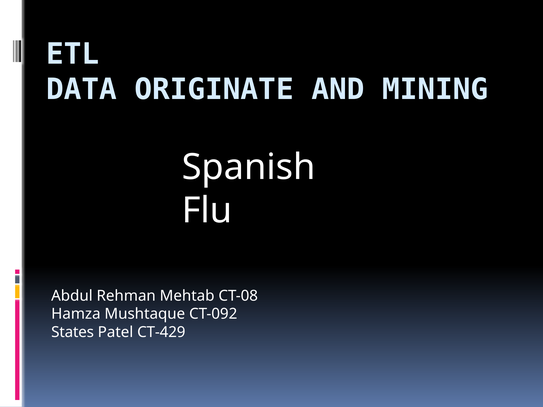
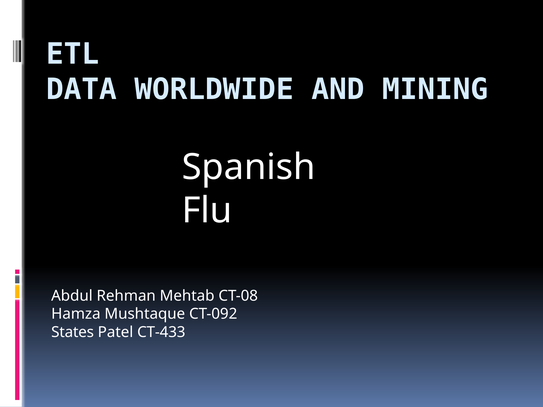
ORIGINATE: ORIGINATE -> WORLDWIDE
CT-429: CT-429 -> CT-433
